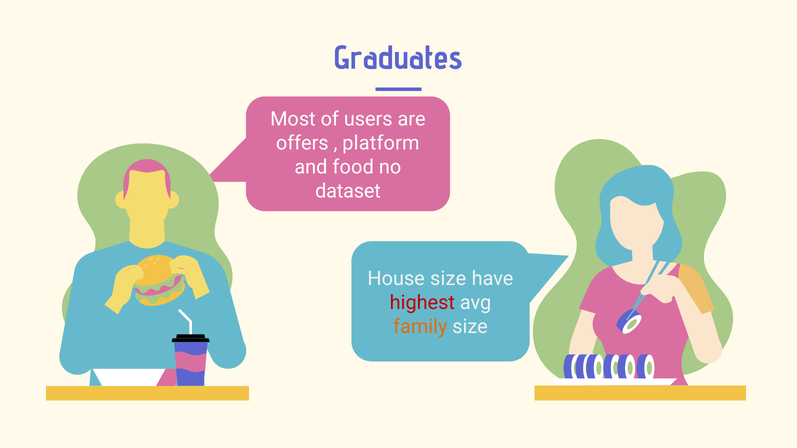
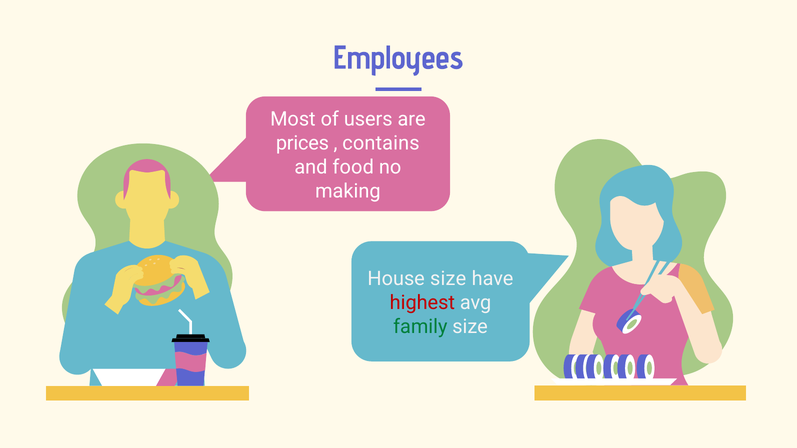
Graduates: Graduates -> Employees
offers: offers -> prices
platform: platform -> contains
dataset: dataset -> making
family colour: orange -> green
